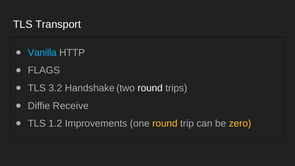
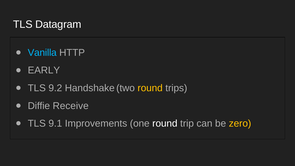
Transport: Transport -> Datagram
FLAGS: FLAGS -> EARLY
3.2: 3.2 -> 9.2
round at (150, 88) colour: white -> yellow
1.2: 1.2 -> 9.1
round at (165, 123) colour: yellow -> white
